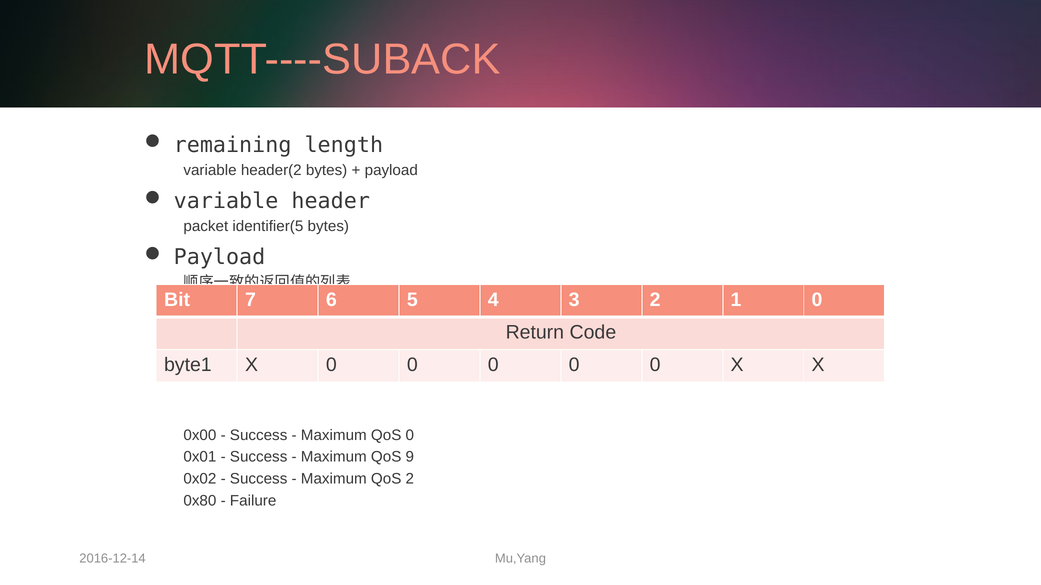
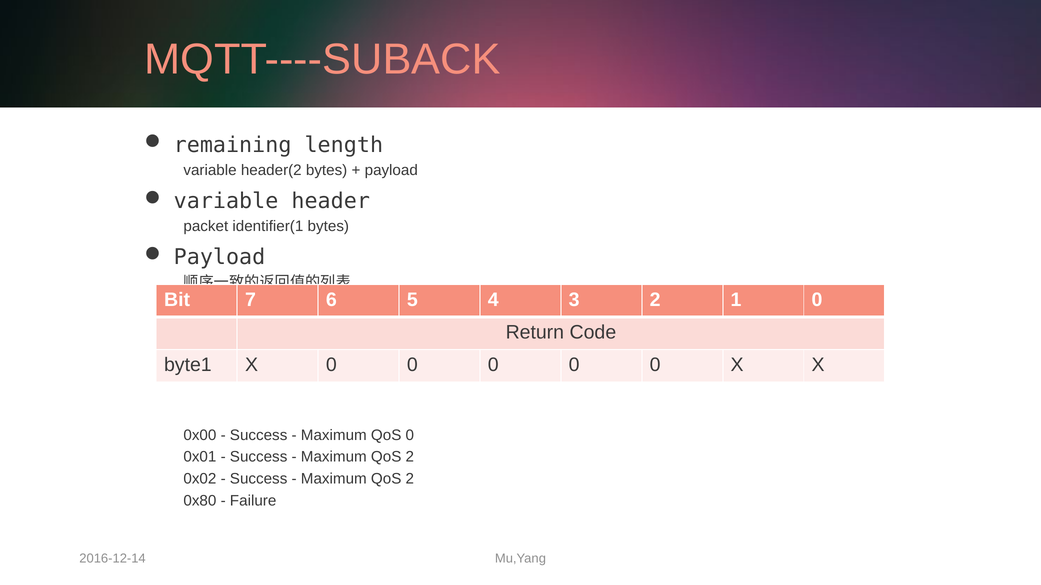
identifier(5: identifier(5 -> identifier(1
9 at (410, 457): 9 -> 2
